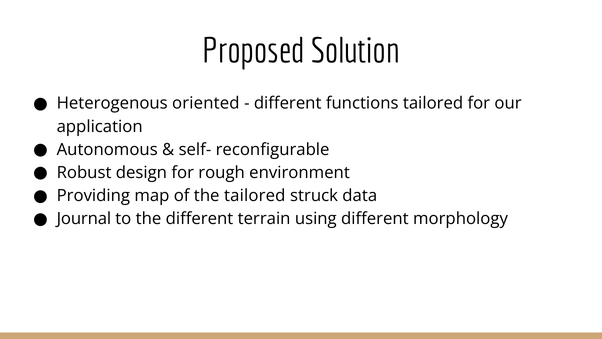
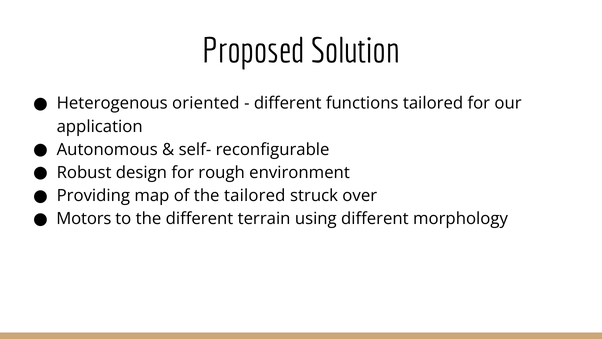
data: data -> over
Journal: Journal -> Motors
